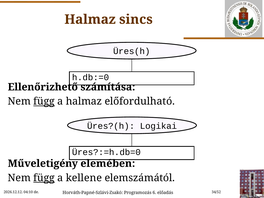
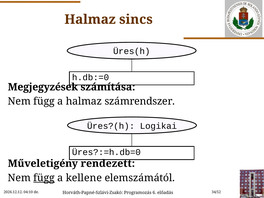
Ellenőrizhető: Ellenőrizhető -> Megjegyzések
függ at (44, 101) underline: present -> none
előfordulható: előfordulható -> számrendszer
elemében: elemében -> rendezett
